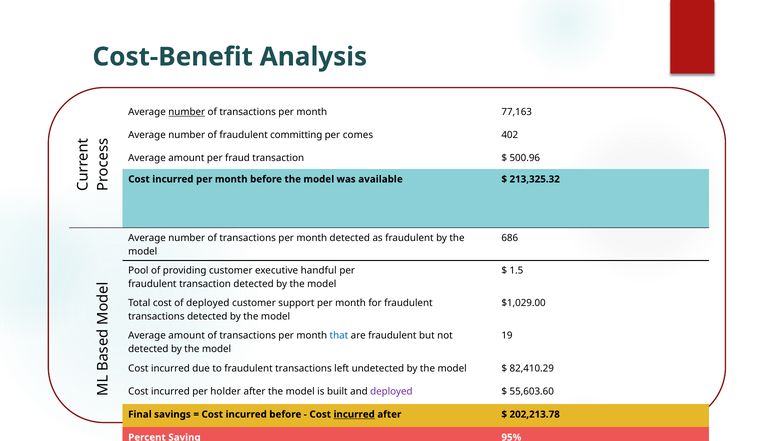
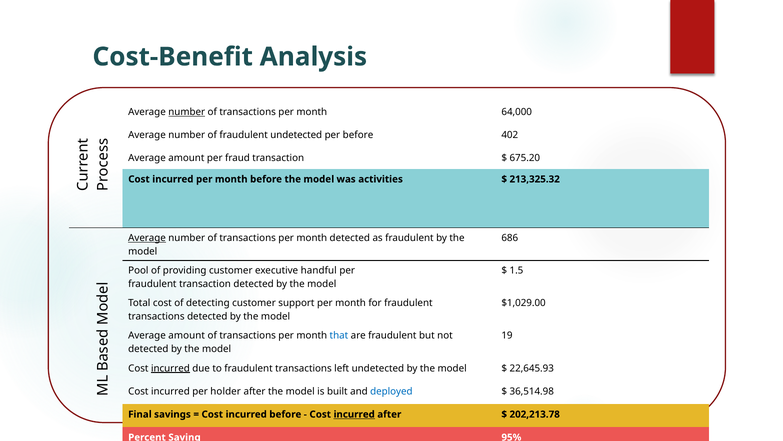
77,163: 77,163 -> 64,000
fraudulent committing: committing -> undetected
per comes: comes -> before
500.96: 500.96 -> 675.20
available: available -> activities
Average at (147, 238) underline: none -> present
of deployed: deployed -> detecting
incurred at (170, 368) underline: none -> present
82,410.29: 82,410.29 -> 22,645.93
deployed at (391, 391) colour: purple -> blue
55,603.60: 55,603.60 -> 36,514.98
